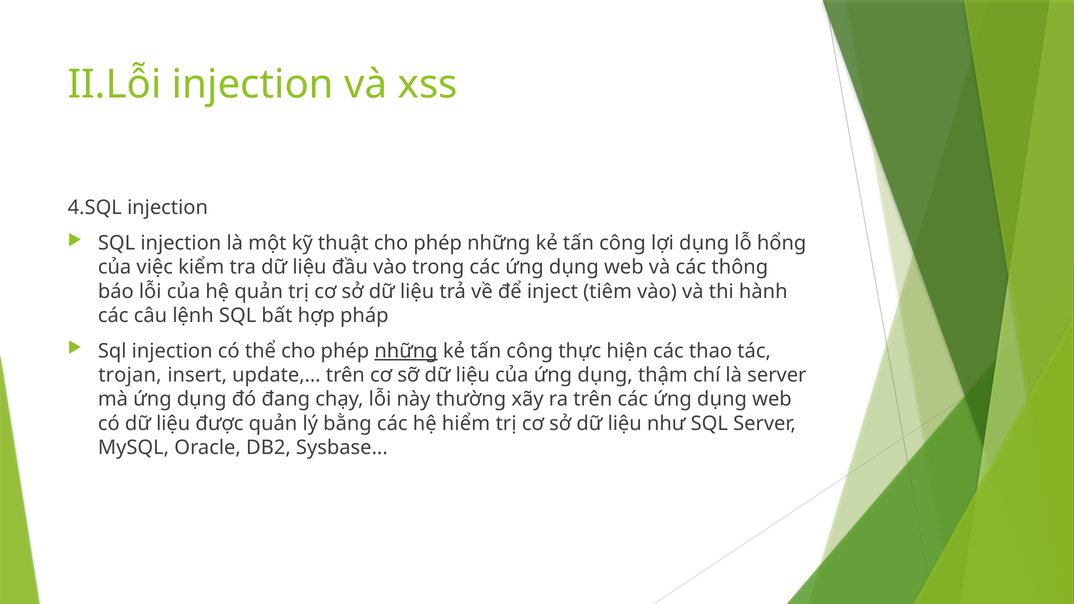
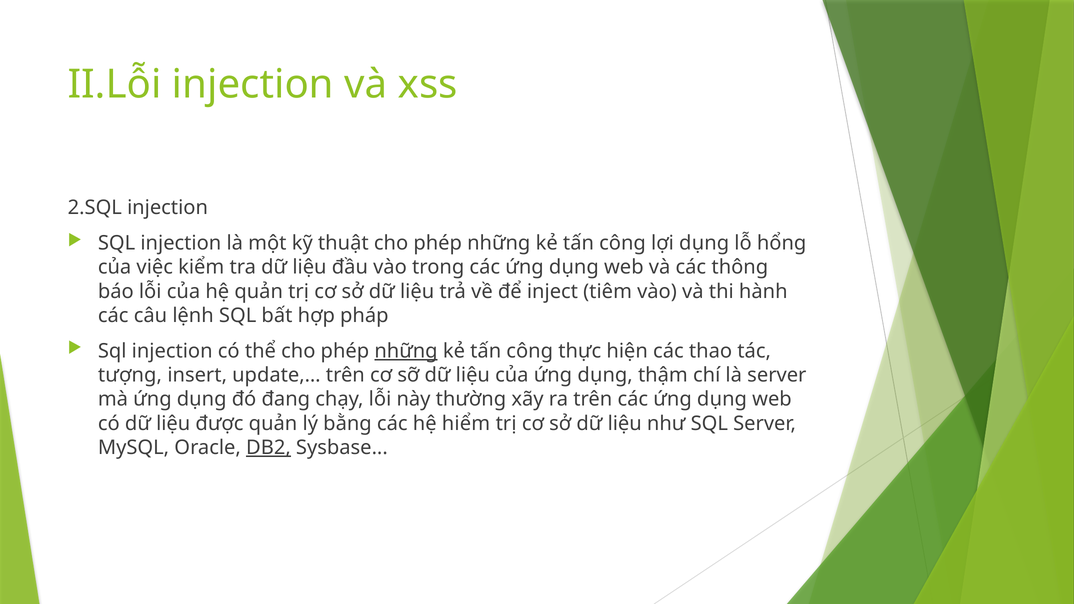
4.SQL: 4.SQL -> 2.SQL
trojan: trojan -> tượng
DB2 underline: none -> present
